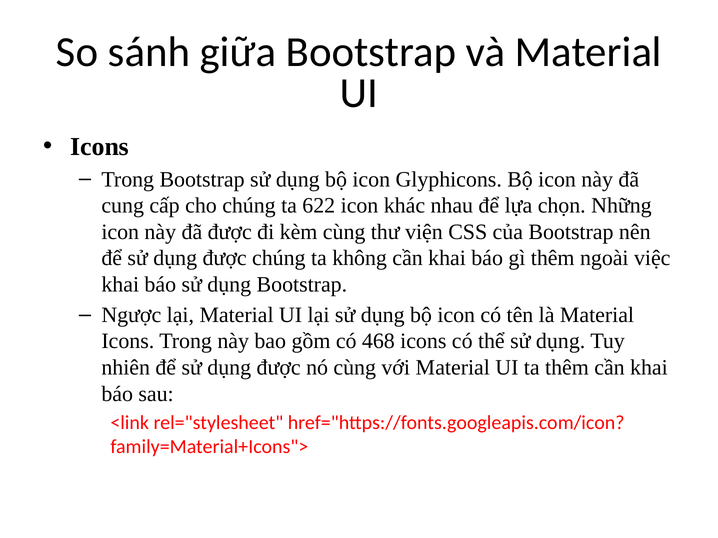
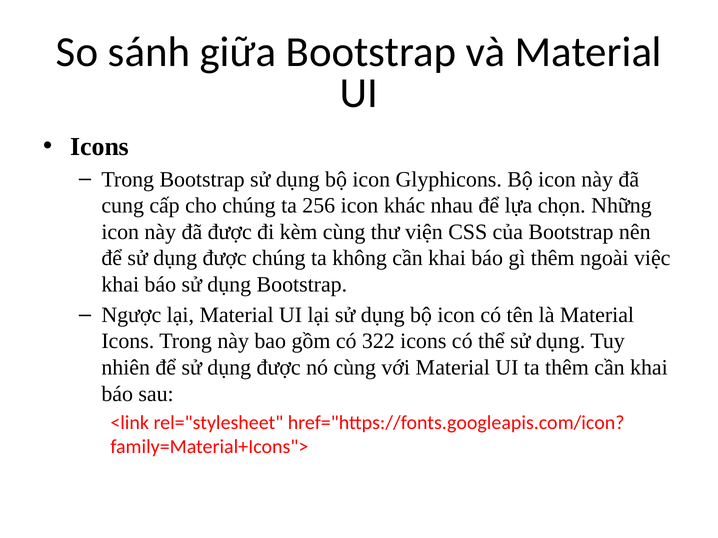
622: 622 -> 256
468: 468 -> 322
